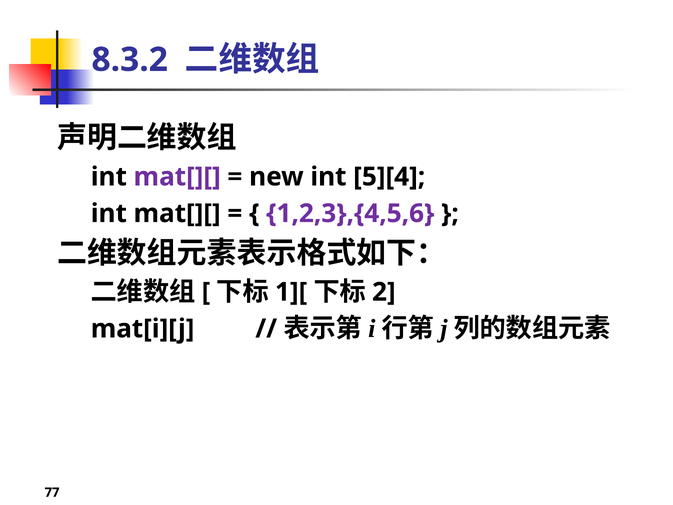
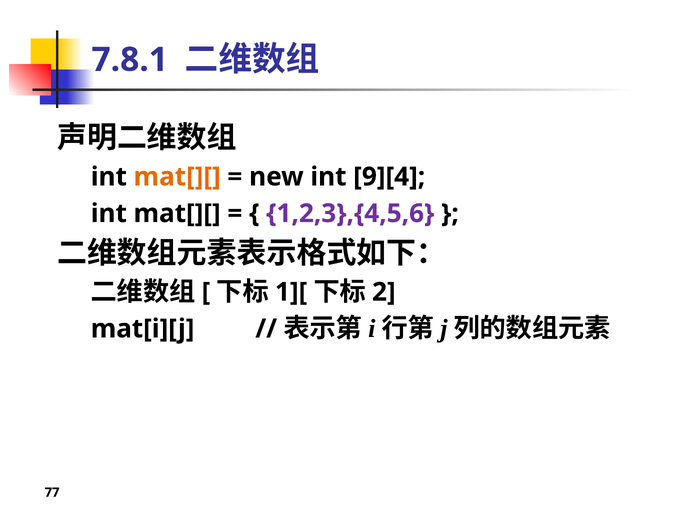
8.3.2: 8.3.2 -> 7.8.1
mat[][ at (177, 177) colour: purple -> orange
5][4: 5][4 -> 9][4
